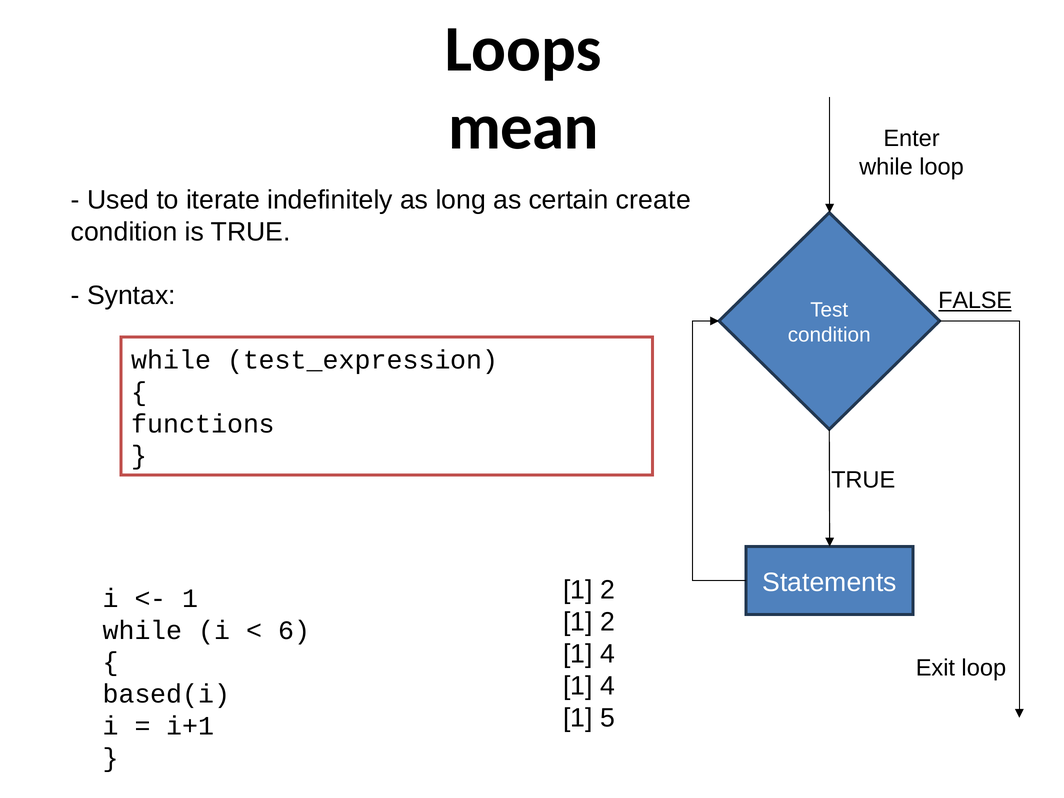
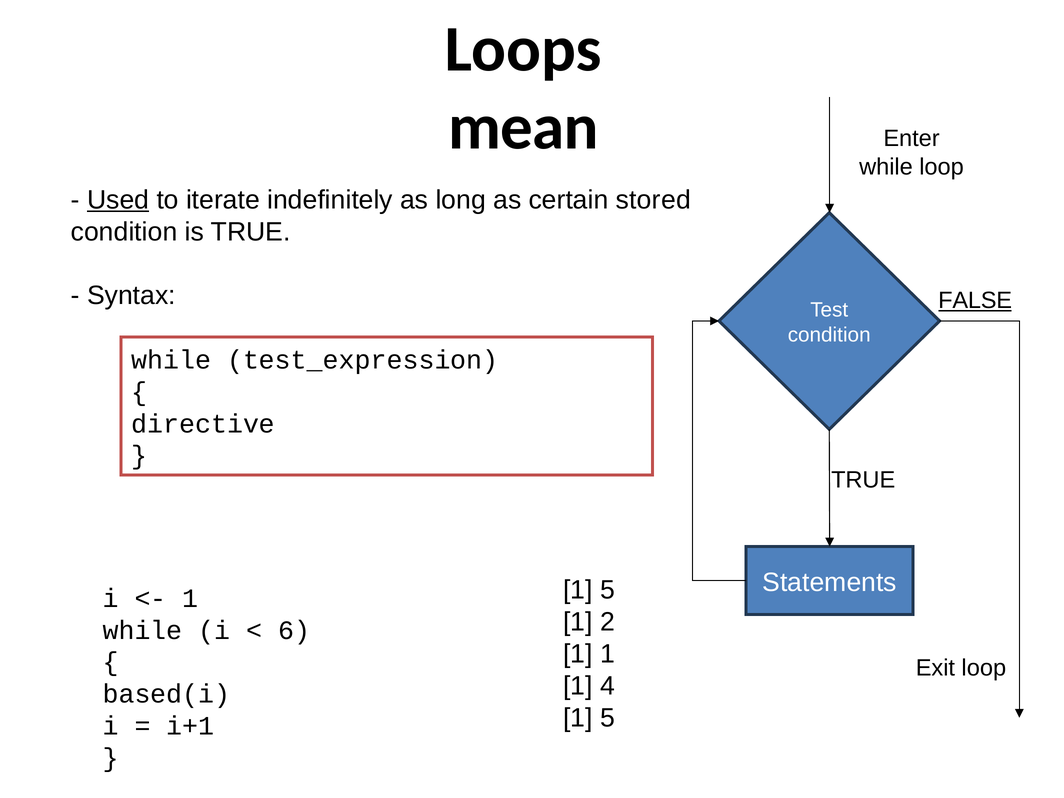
Used underline: none -> present
create: create -> stored
functions: functions -> directive
2 at (607, 590): 2 -> 5
4 at (607, 654): 4 -> 1
